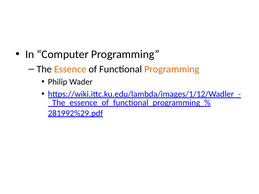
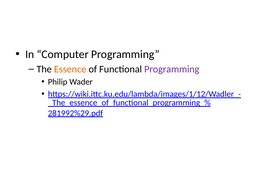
Programming at (172, 69) colour: orange -> purple
